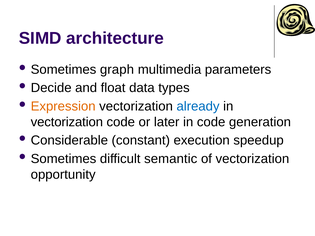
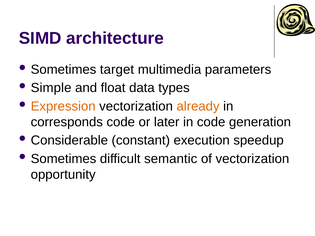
graph: graph -> target
Decide: Decide -> Simple
already colour: blue -> orange
vectorization at (67, 122): vectorization -> corresponds
